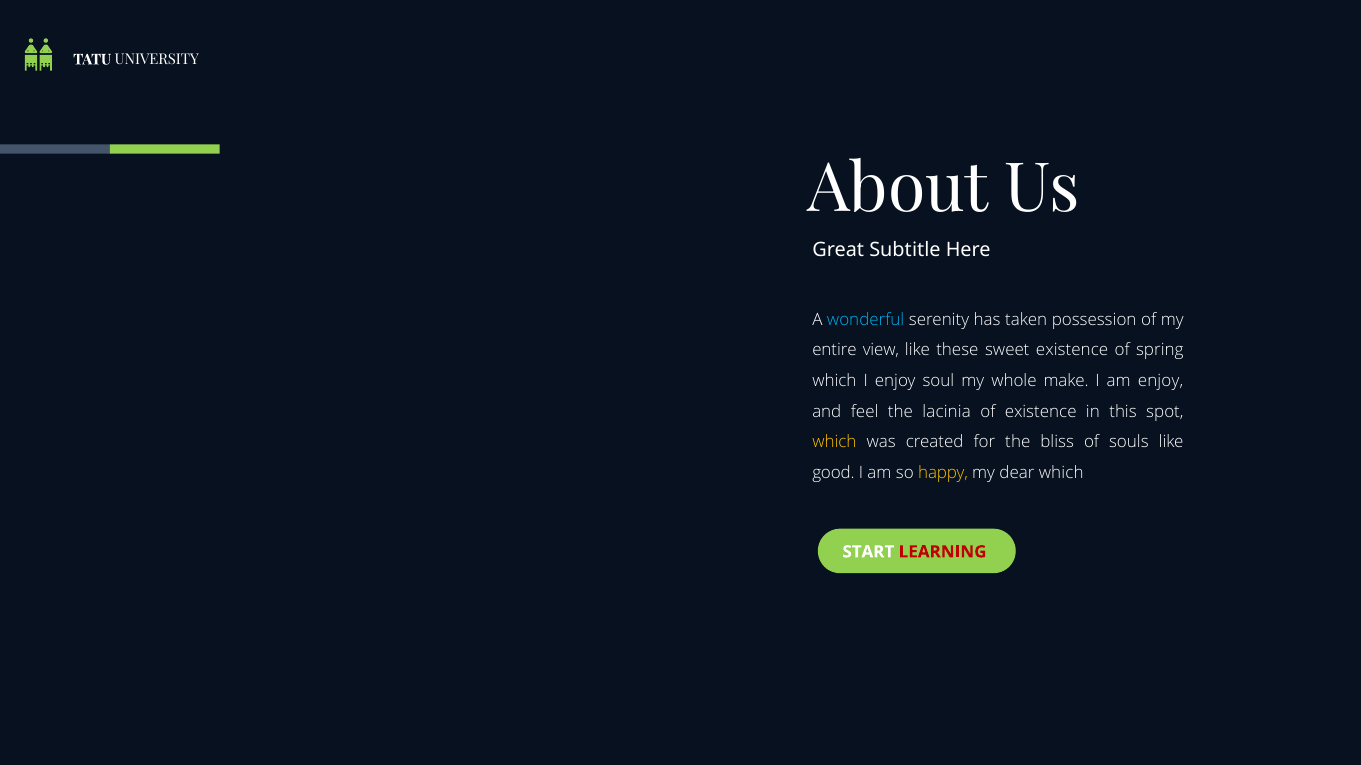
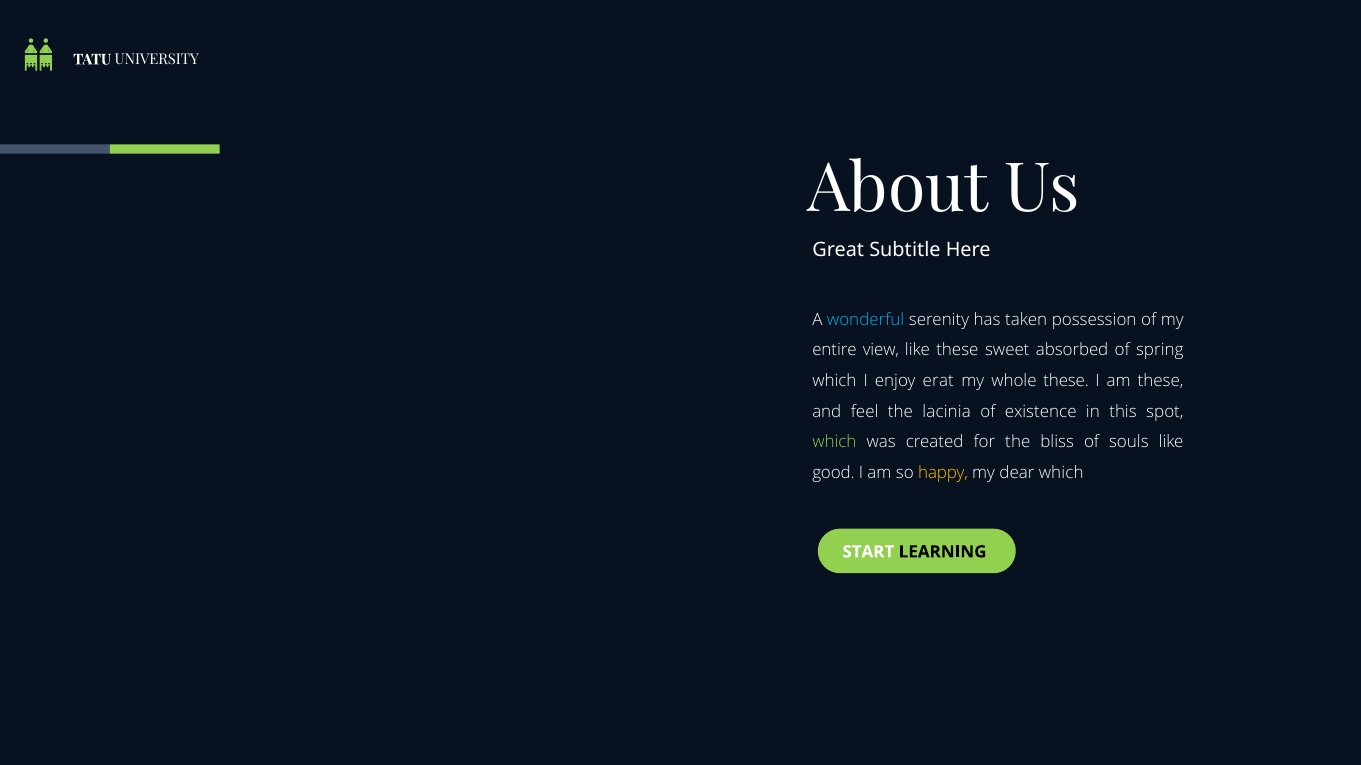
sweet existence: existence -> absorbed
soul: soul -> erat
whole make: make -> these
am enjoy: enjoy -> these
which at (834, 442) colour: yellow -> light green
LEARNING colour: red -> black
